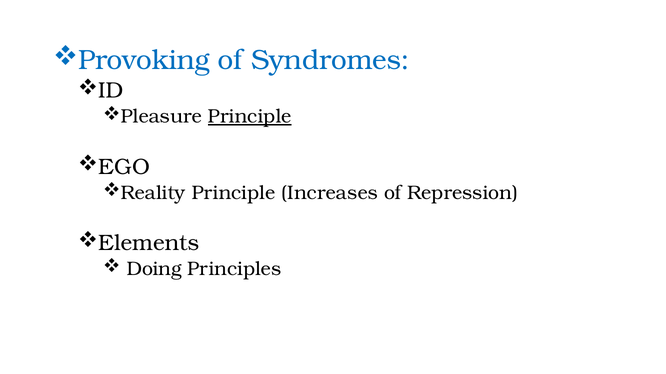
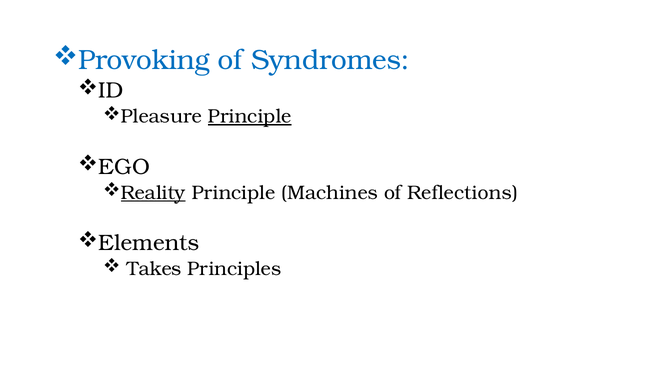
Reality underline: none -> present
Increases: Increases -> Machines
Repression: Repression -> Reflections
Doing: Doing -> Takes
